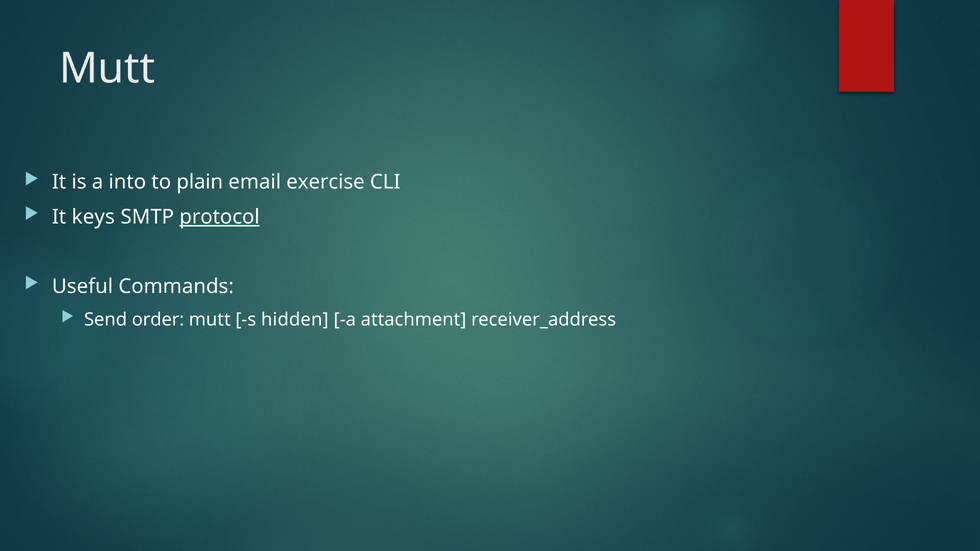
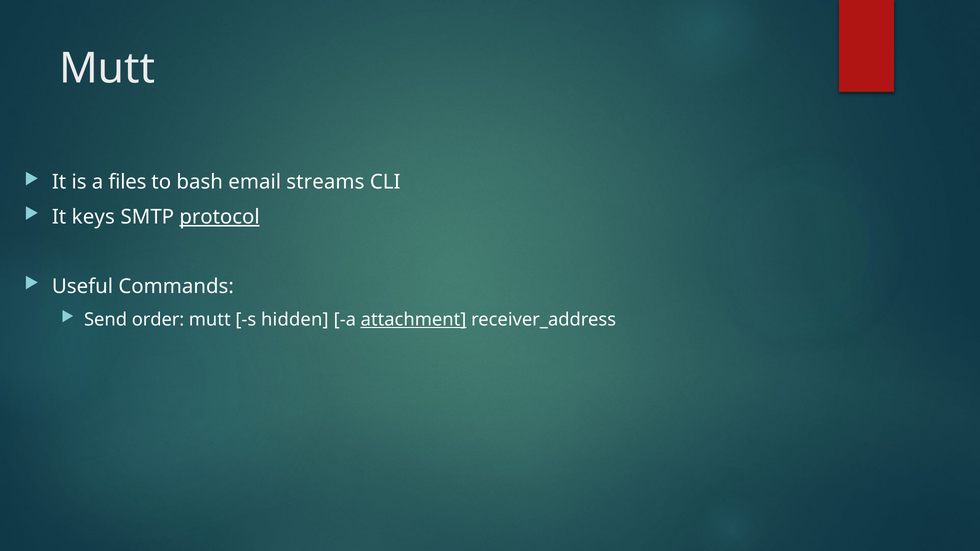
into: into -> files
plain: plain -> bash
exercise: exercise -> streams
attachment underline: none -> present
